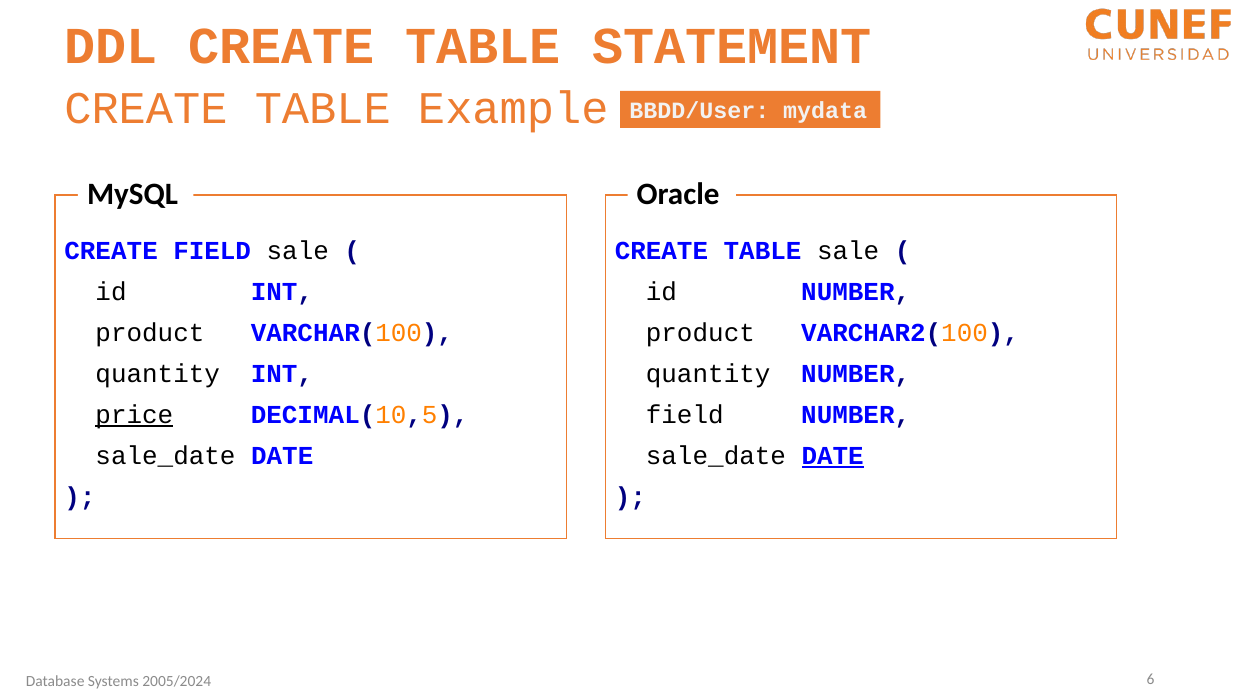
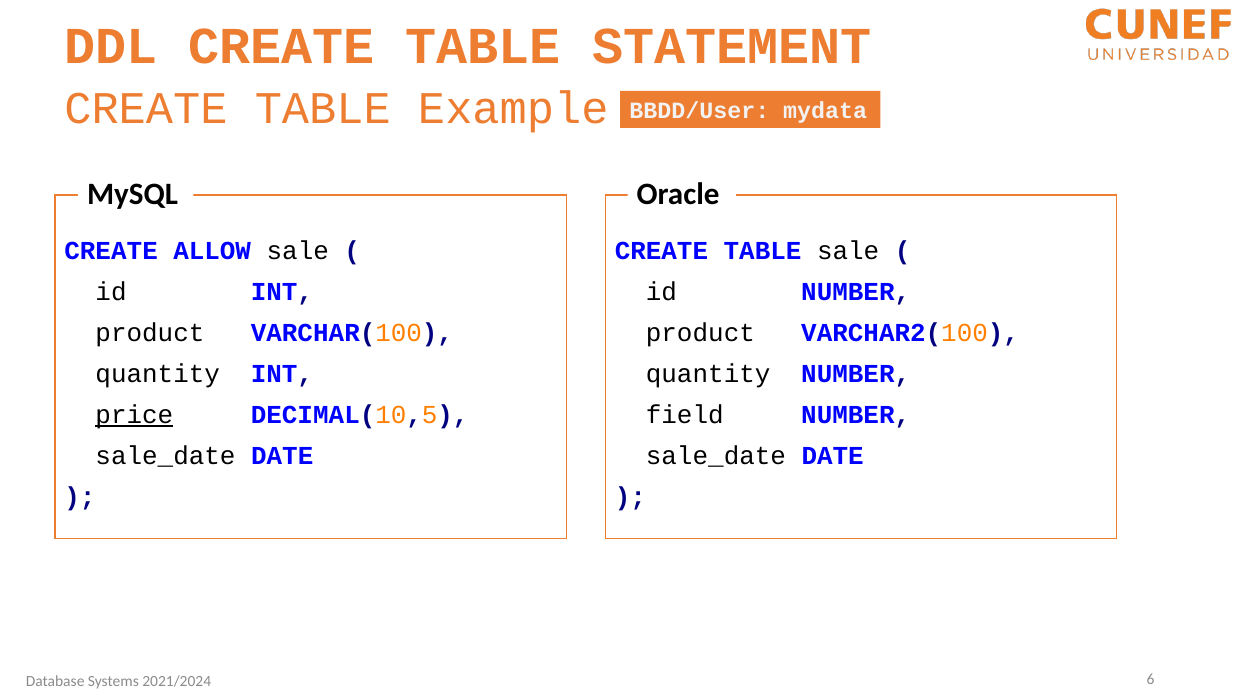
CREATE FIELD: FIELD -> ALLOW
DATE at (833, 456) underline: present -> none
2005/2024: 2005/2024 -> 2021/2024
